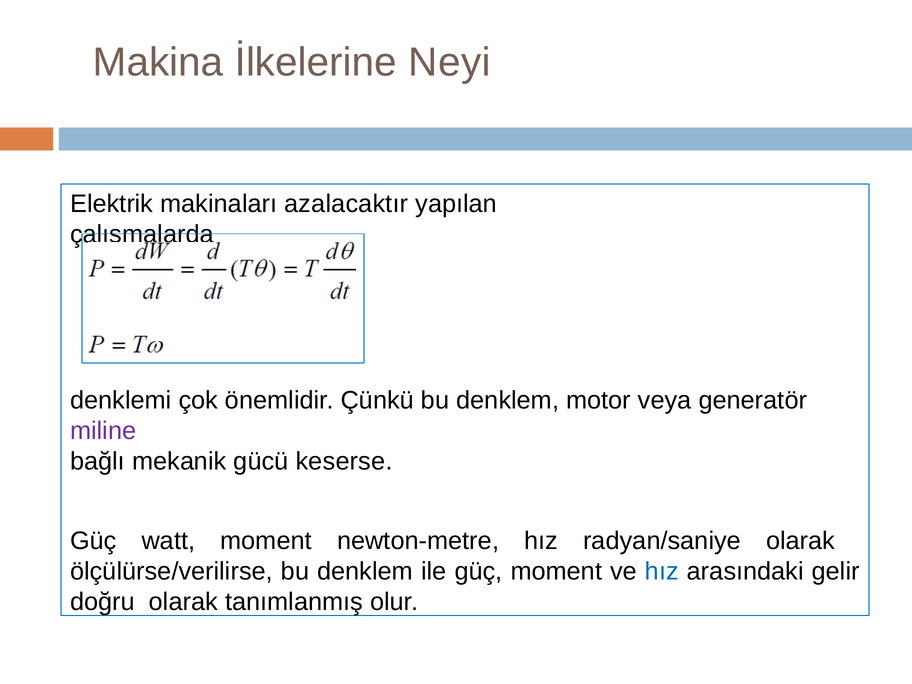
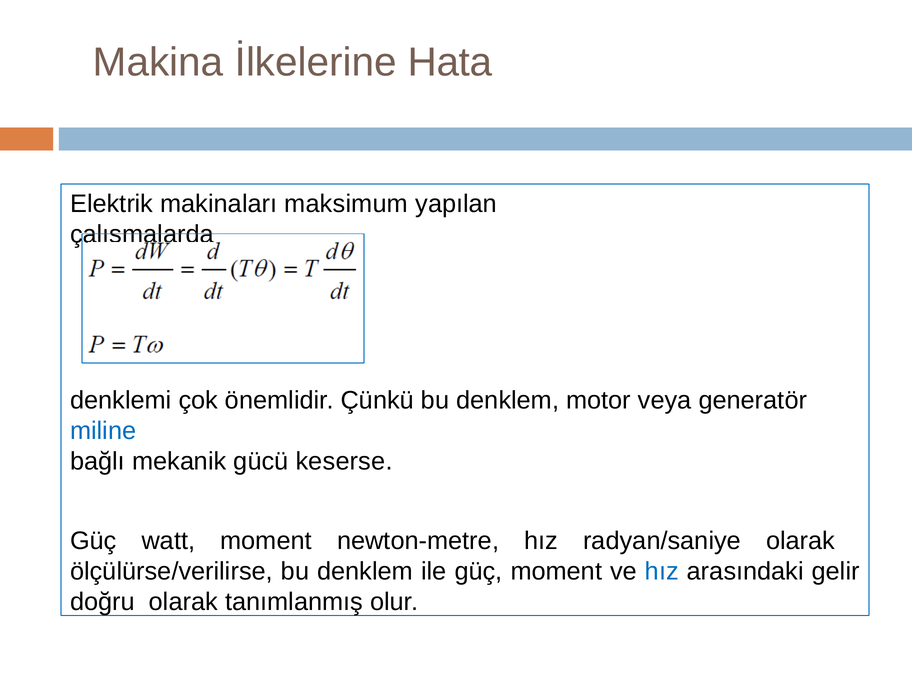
Neyi: Neyi -> Hata
azalacaktır: azalacaktır -> maksimum
miline colour: purple -> blue
